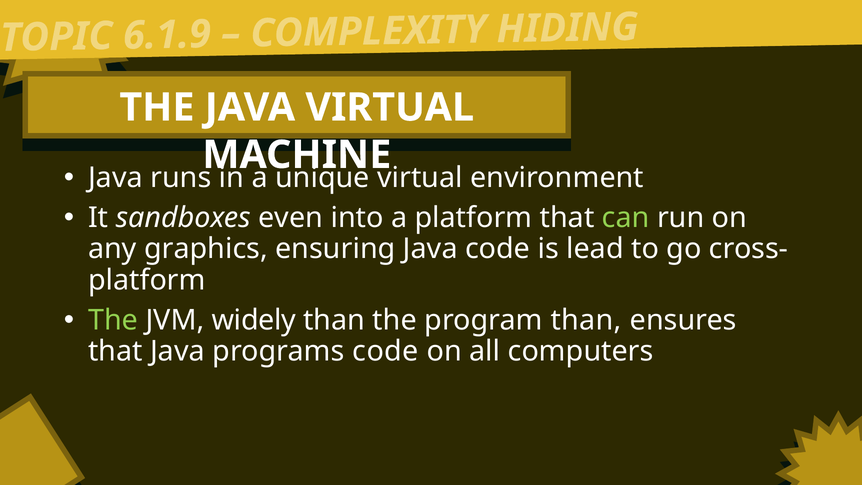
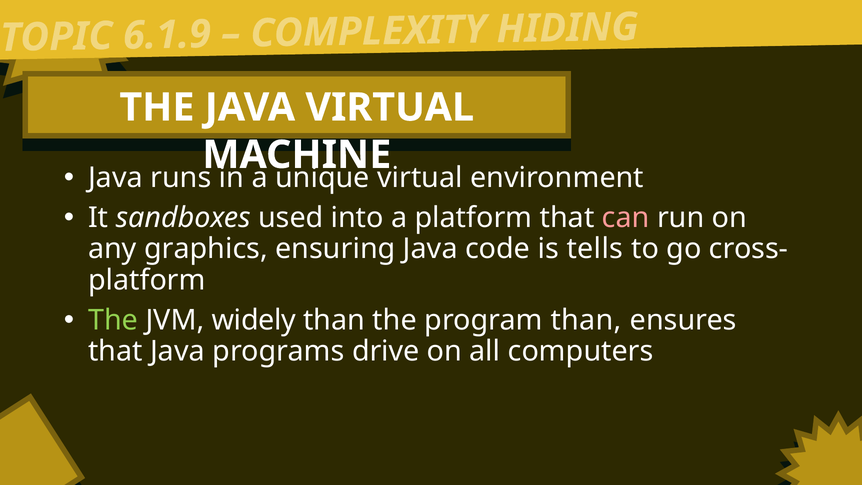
even: even -> used
can colour: light green -> pink
lead: lead -> tells
programs code: code -> drive
